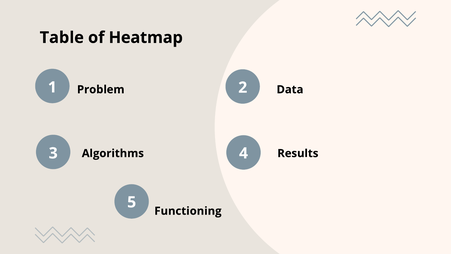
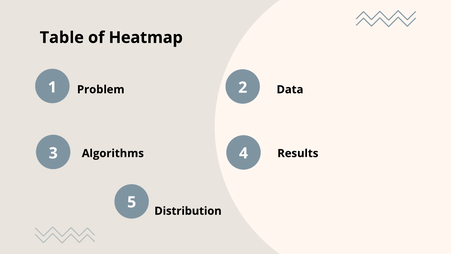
Functioning: Functioning -> Distribution
